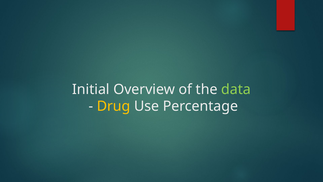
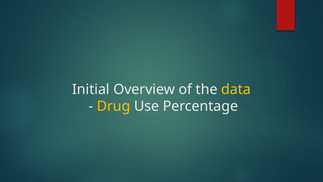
data colour: light green -> yellow
